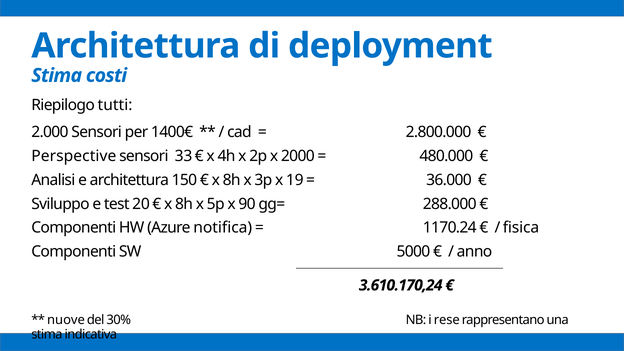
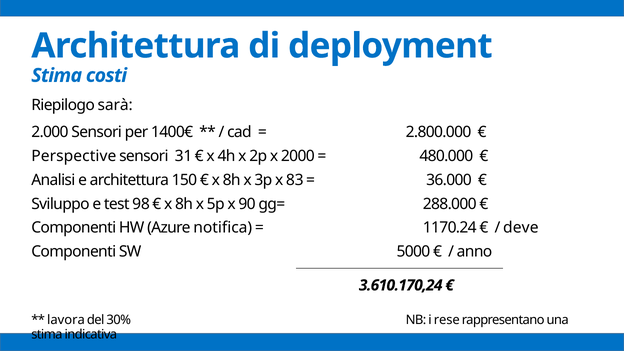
tutti: tutti -> sarà
33: 33 -> 31
19: 19 -> 83
20: 20 -> 98
fisica: fisica -> deve
nuove: nuove -> lavora
